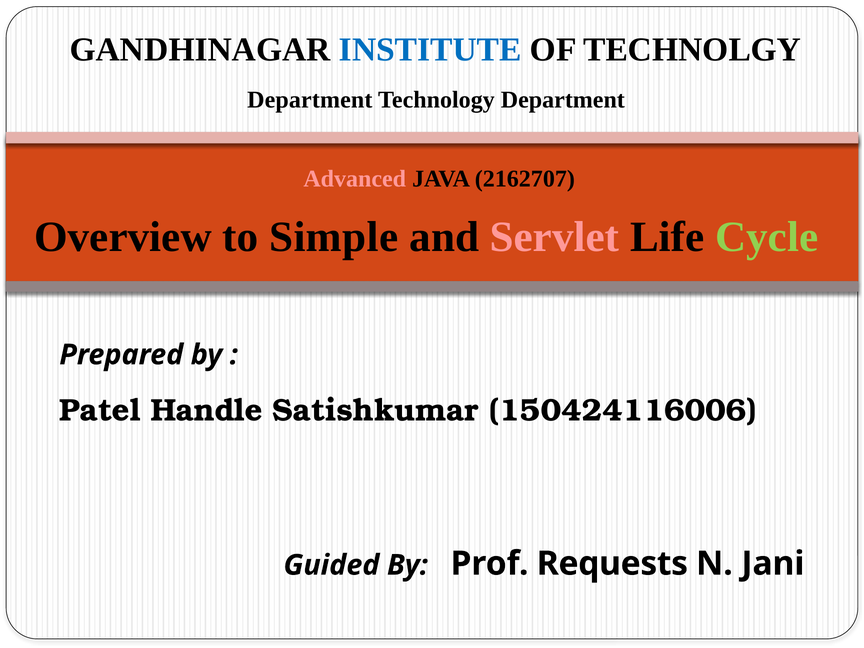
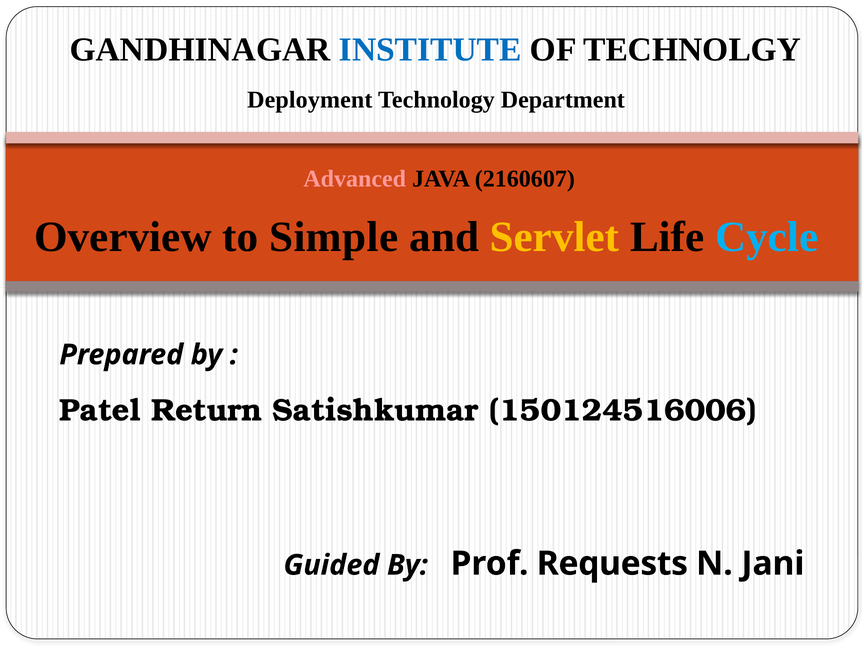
Department at (310, 100): Department -> Deployment
2162707: 2162707 -> 2160607
Servlet colour: pink -> yellow
Cycle colour: light green -> light blue
Handle: Handle -> Return
150424116006: 150424116006 -> 150124516006
